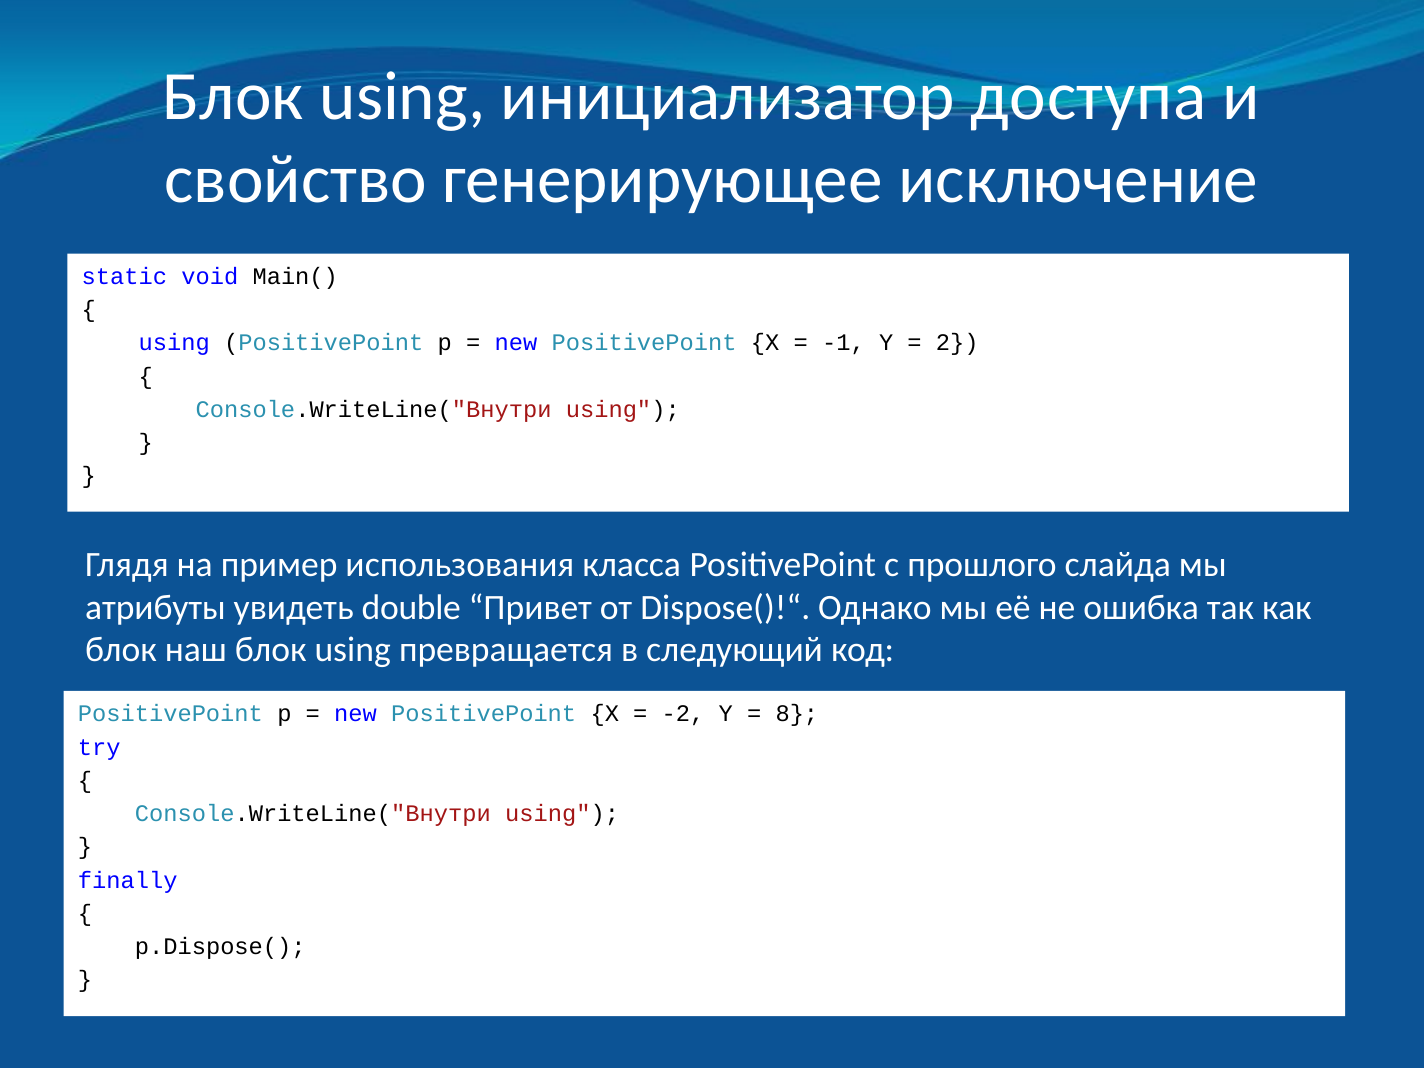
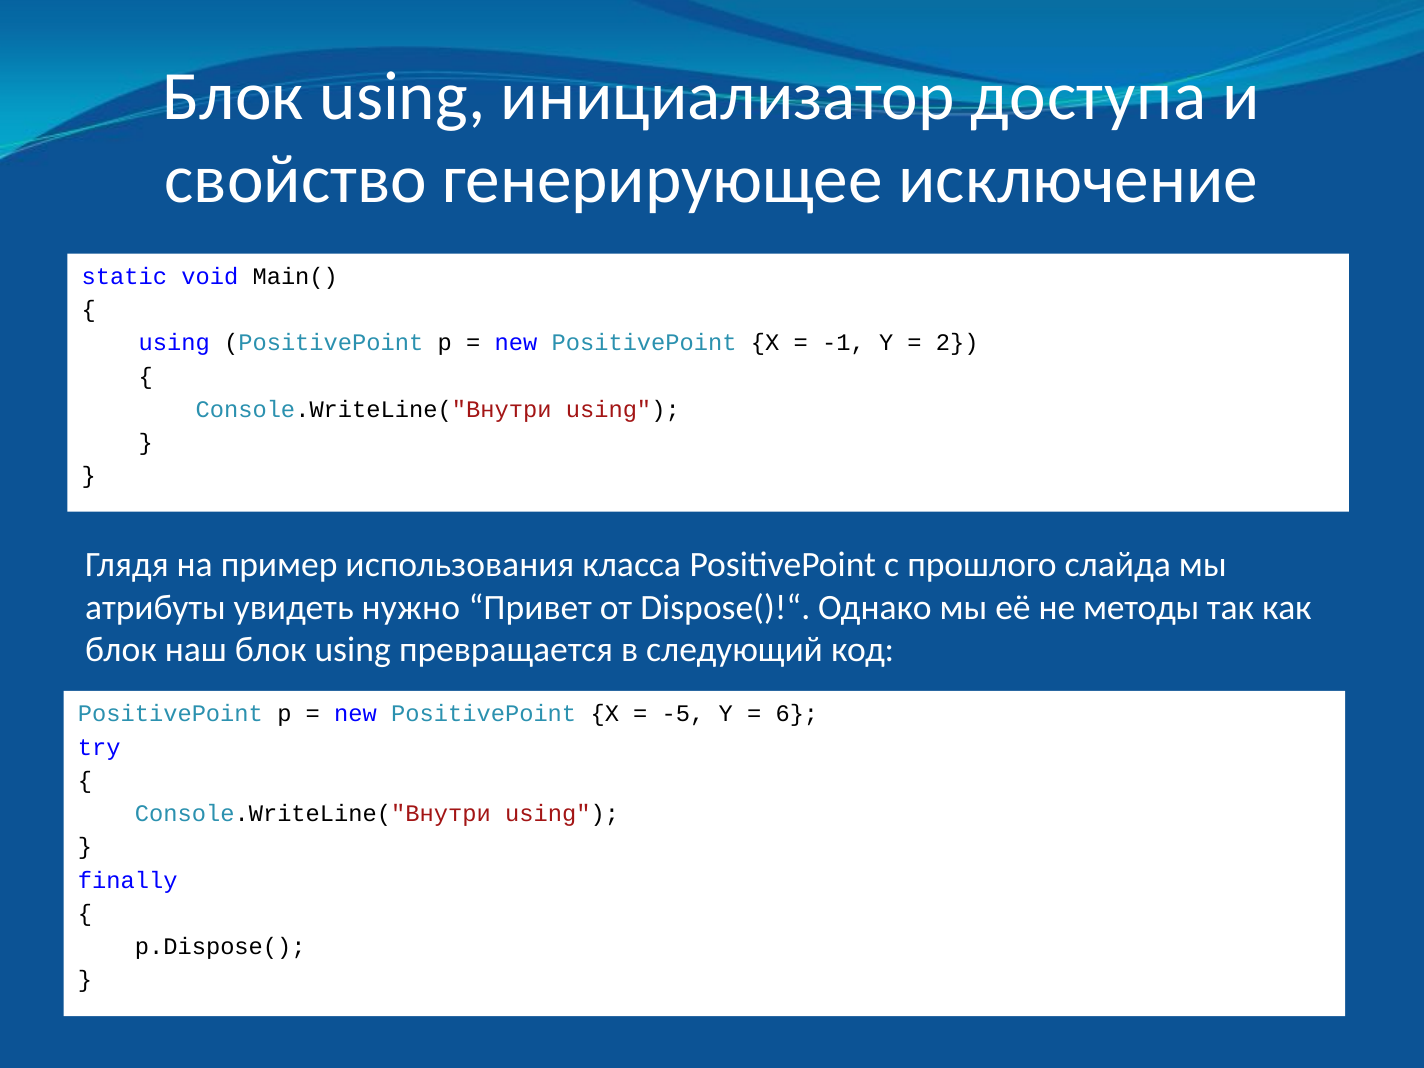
double: double -> нужно
ошибка: ошибка -> методы
-2: -2 -> -5
8: 8 -> 6
